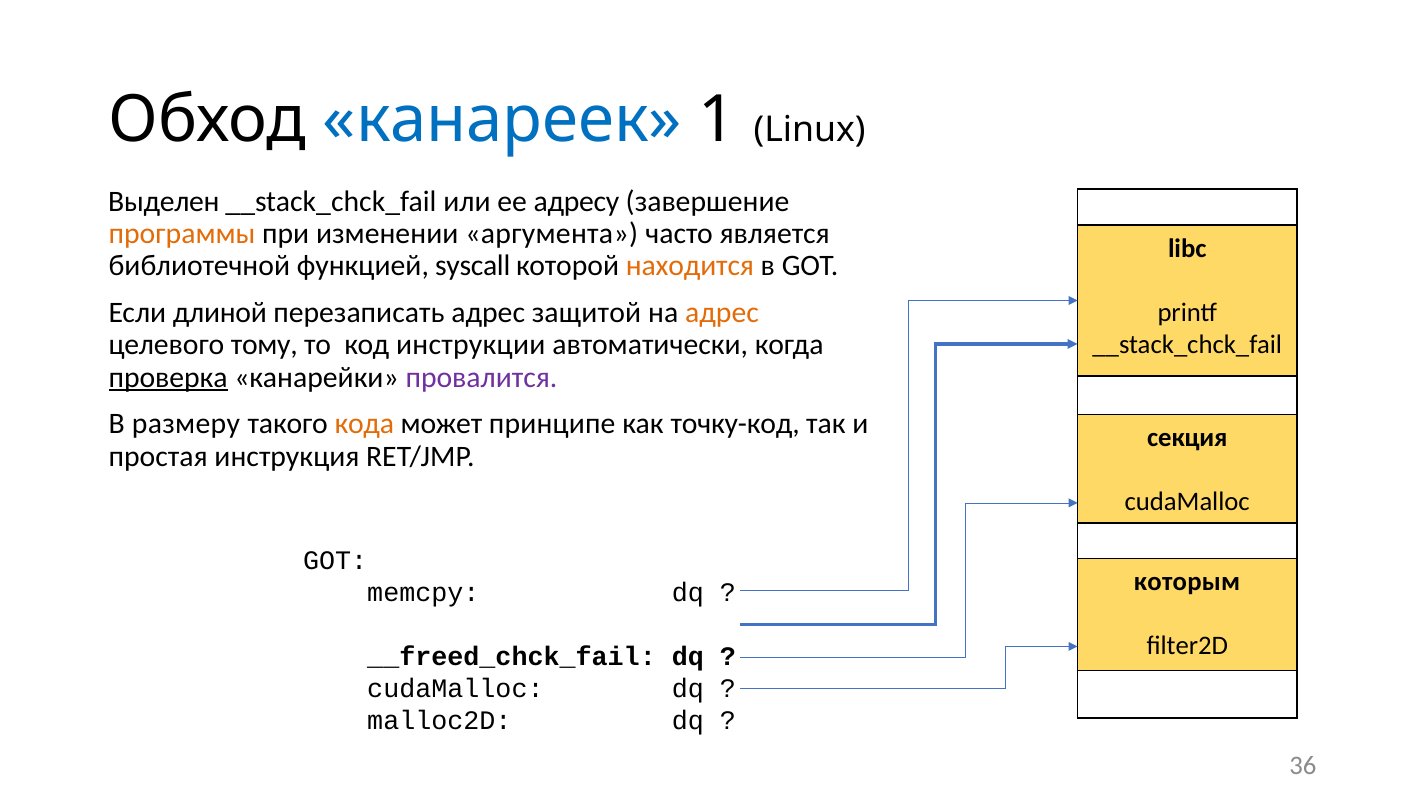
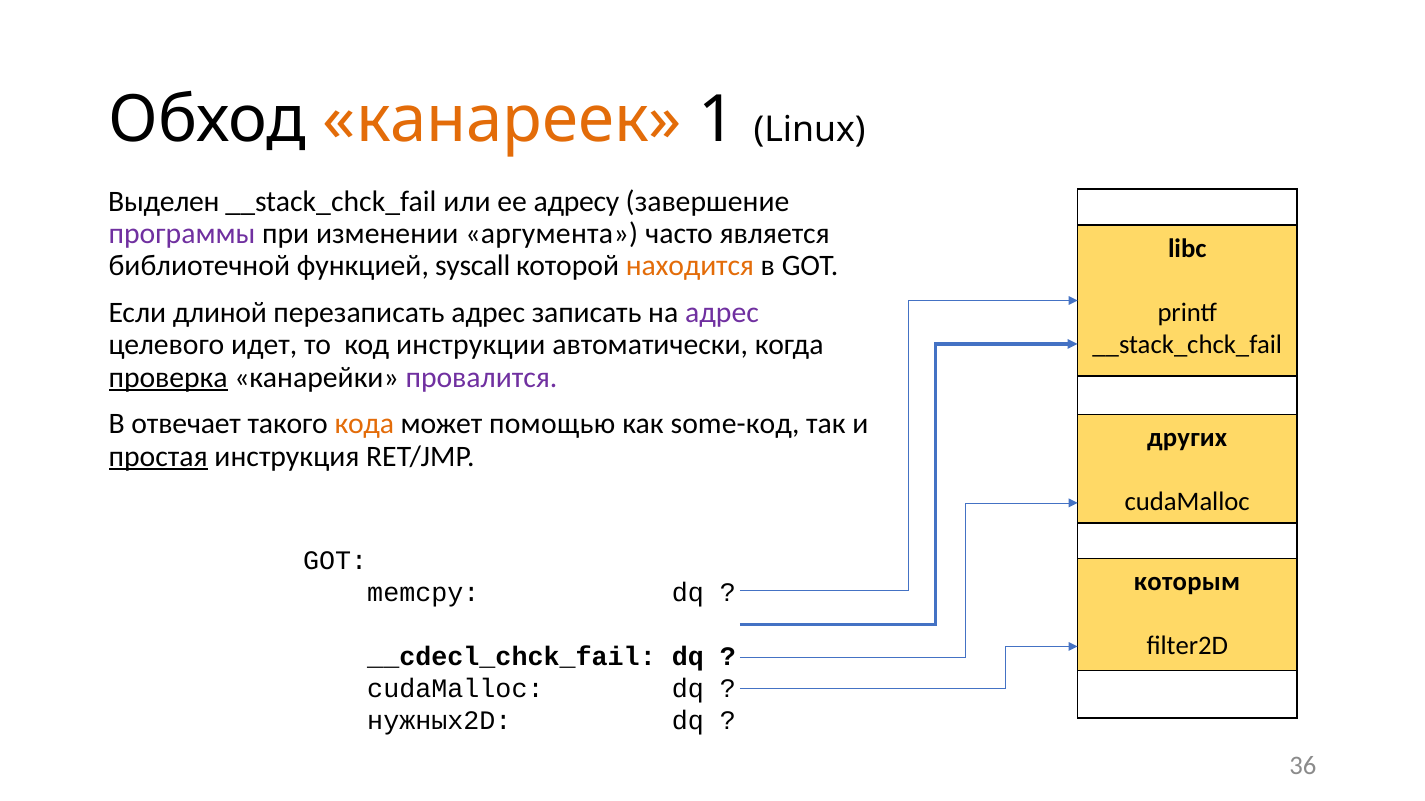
канареек colour: blue -> orange
программы colour: orange -> purple
защитой: защитой -> записать
адрес at (722, 313) colour: orange -> purple
тому: тому -> идет
размеру: размеру -> отвечает
принципе: принципе -> помощью
точку-код: точку-код -> some-код
секция: секция -> других
простая underline: none -> present
__freed_chck_fail: __freed_chck_fail -> __cdecl_chck_fail
malloc2D: malloc2D -> нужных2D
